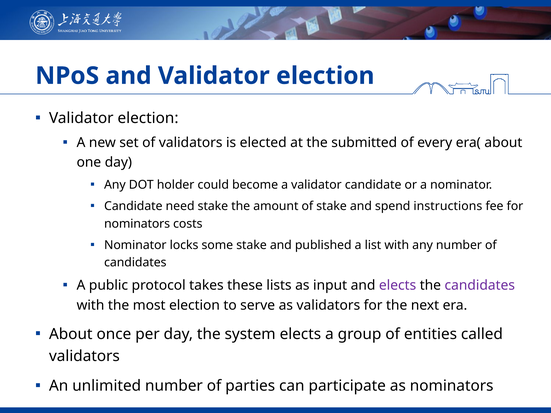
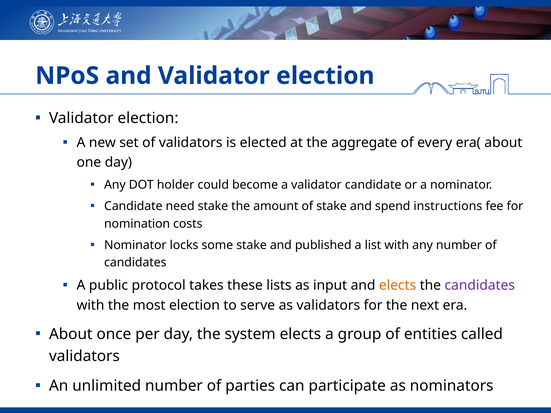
submitted: submitted -> aggregate
nominators at (137, 224): nominators -> nomination
elects at (398, 286) colour: purple -> orange
